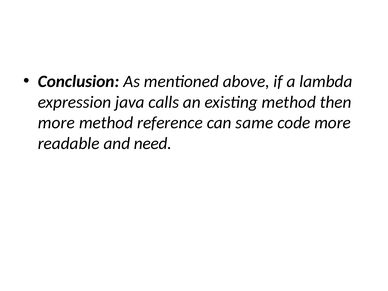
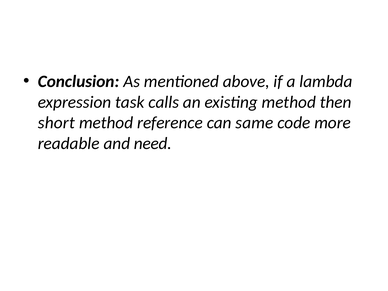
java: java -> task
more at (56, 123): more -> short
